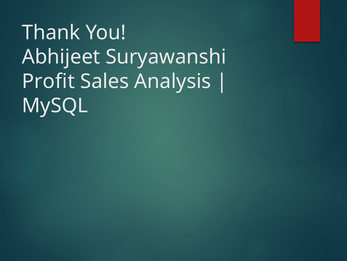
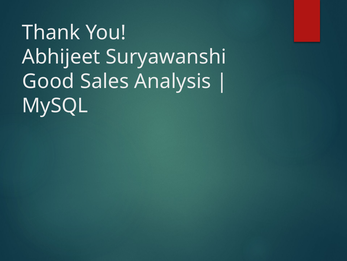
Profit: Profit -> Good
